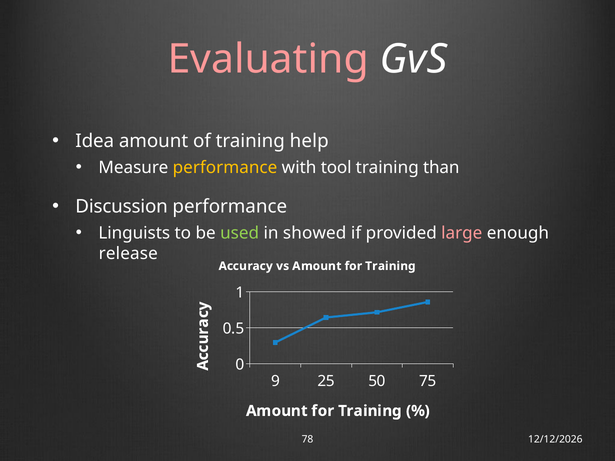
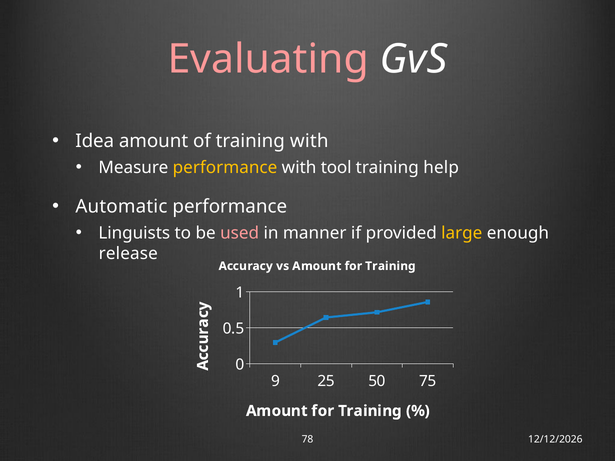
training help: help -> with
than: than -> help
Discussion: Discussion -> Automatic
used colour: light green -> pink
showed: showed -> manner
large colour: pink -> yellow
